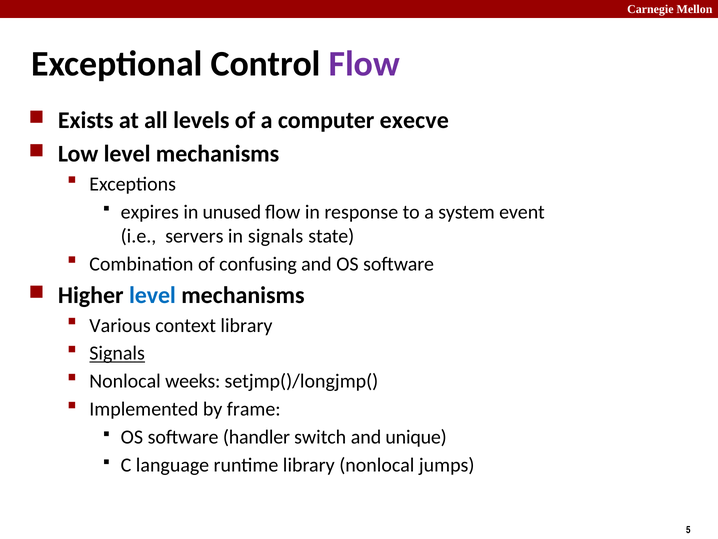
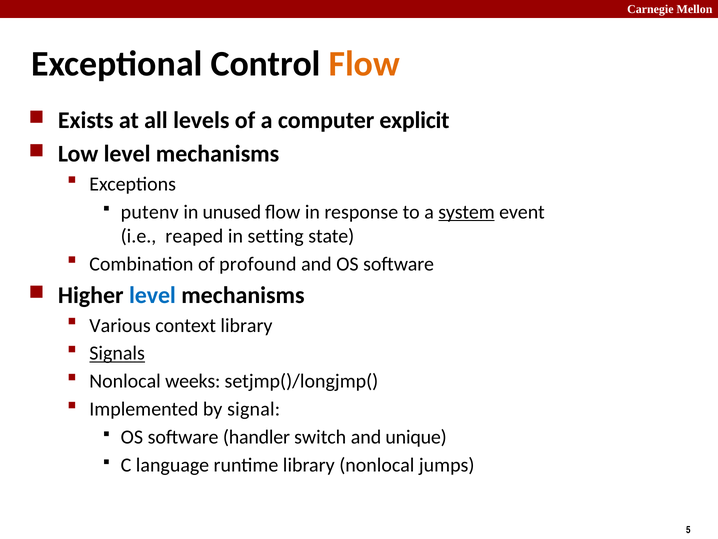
Flow at (364, 64) colour: purple -> orange
execve: execve -> explicit
expires: expires -> putenv
system underline: none -> present
servers: servers -> reaped
in signals: signals -> setting
confusing: confusing -> profound
frame: frame -> signal
